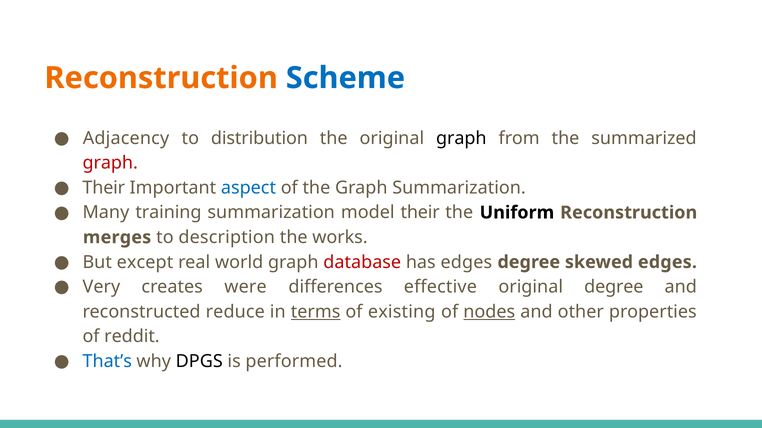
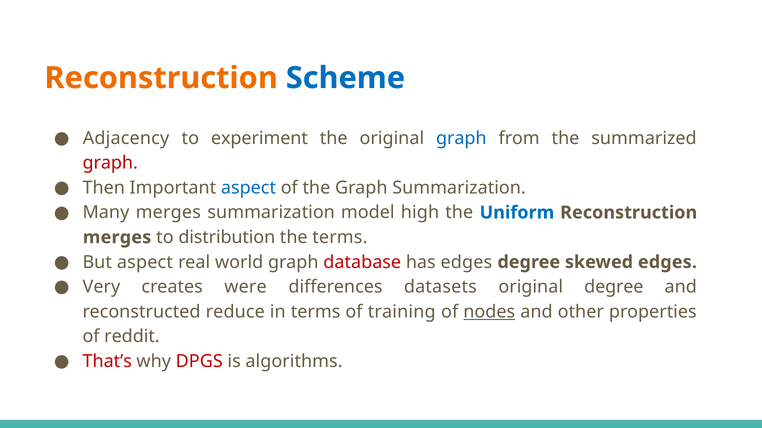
distribution: distribution -> experiment
graph at (461, 138) colour: black -> blue
Their at (104, 188): Their -> Then
Many training: training -> merges
model their: their -> high
Uniform colour: black -> blue
description: description -> distribution
the works: works -> terms
But except: except -> aspect
effective: effective -> datasets
terms at (316, 312) underline: present -> none
existing: existing -> training
That’s colour: blue -> red
DPGS colour: black -> red
performed: performed -> algorithms
